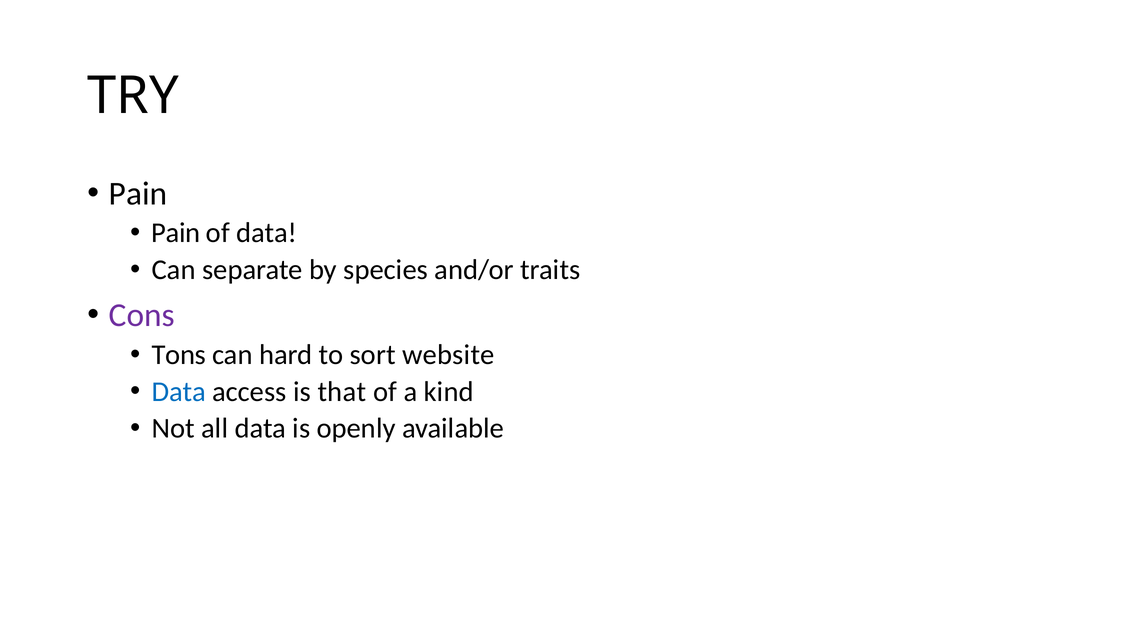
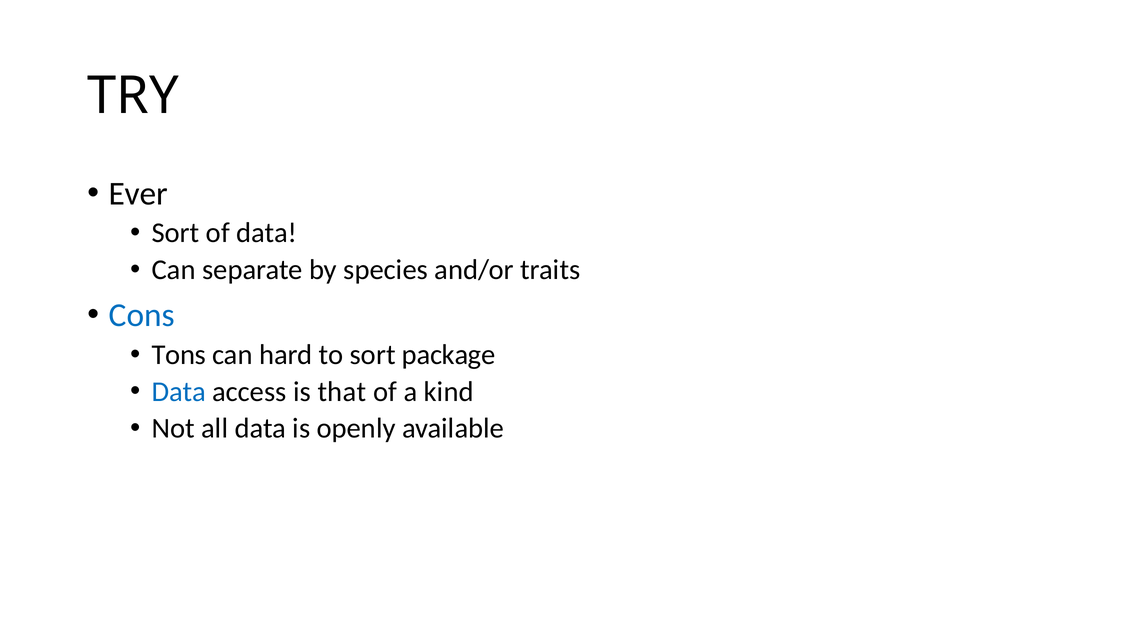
Pain at (138, 194): Pain -> Ever
Pain at (176, 233): Pain -> Sort
Cons colour: purple -> blue
website: website -> package
